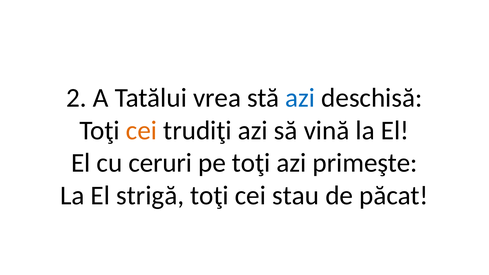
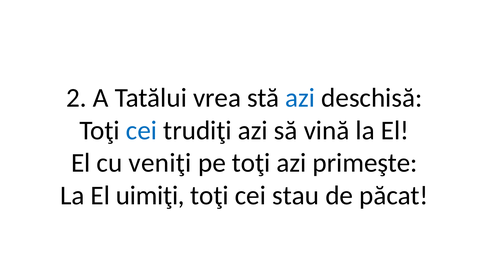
cei at (142, 130) colour: orange -> blue
ceruri: ceruri -> veniţi
strigă: strigă -> uimiţi
